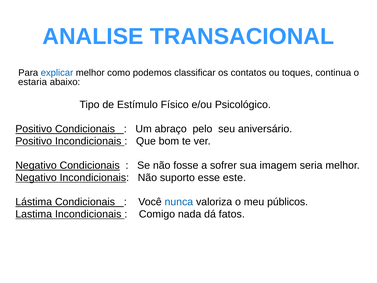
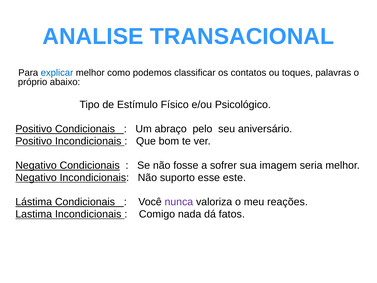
continua: continua -> palavras
estaria: estaria -> próprio
nunca colour: blue -> purple
públicos: públicos -> reações
